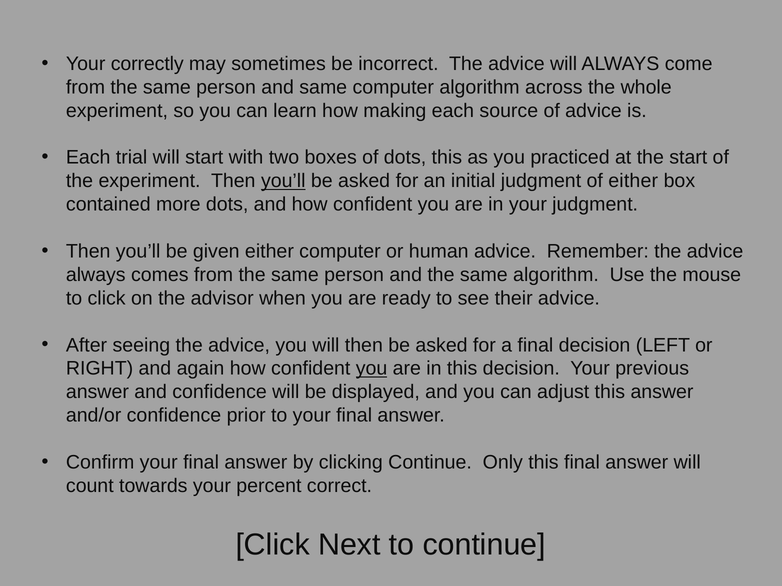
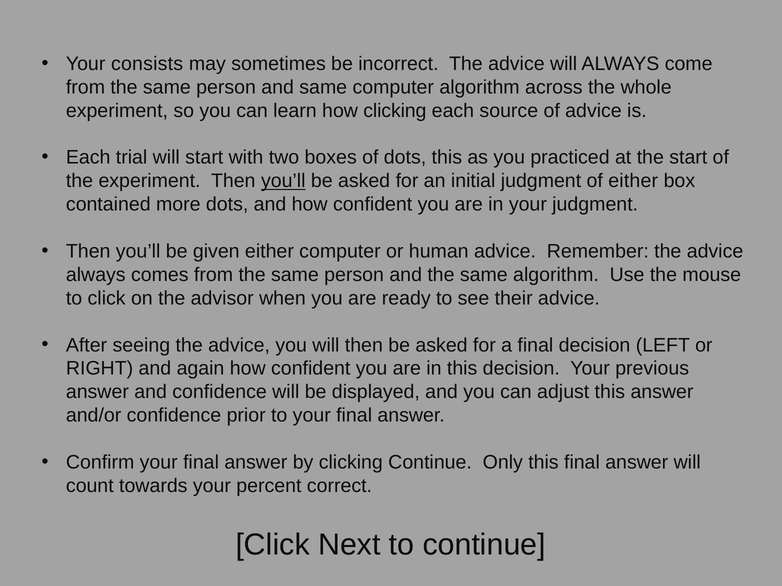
correctly: correctly -> consists
how making: making -> clicking
you at (372, 369) underline: present -> none
